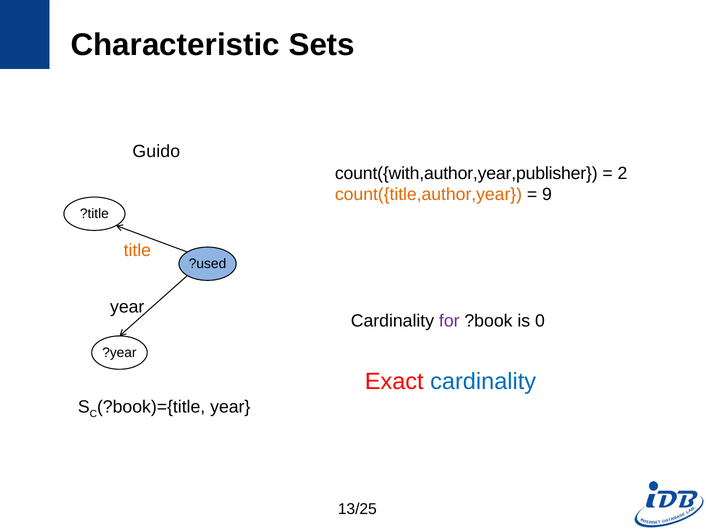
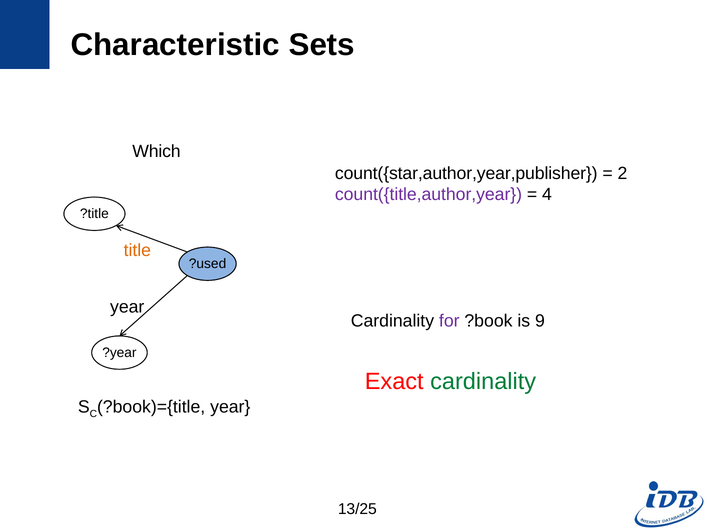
Guido: Guido -> Which
count({with,author,year,publisher: count({with,author,year,publisher -> count({star,author,year,publisher
count({title,author,year colour: orange -> purple
9: 9 -> 4
0: 0 -> 9
cardinality at (483, 382) colour: blue -> green
